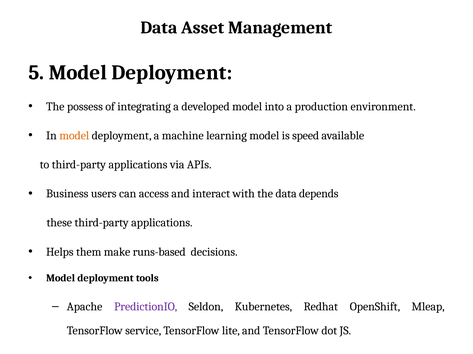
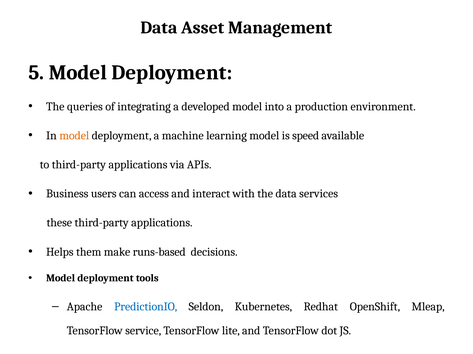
possess: possess -> queries
depends: depends -> services
PredictionIO colour: purple -> blue
